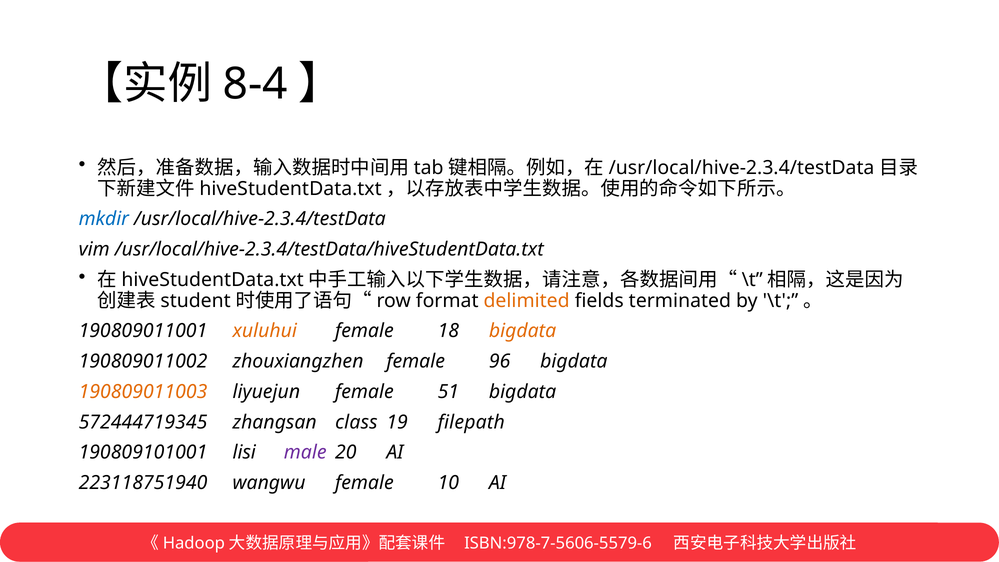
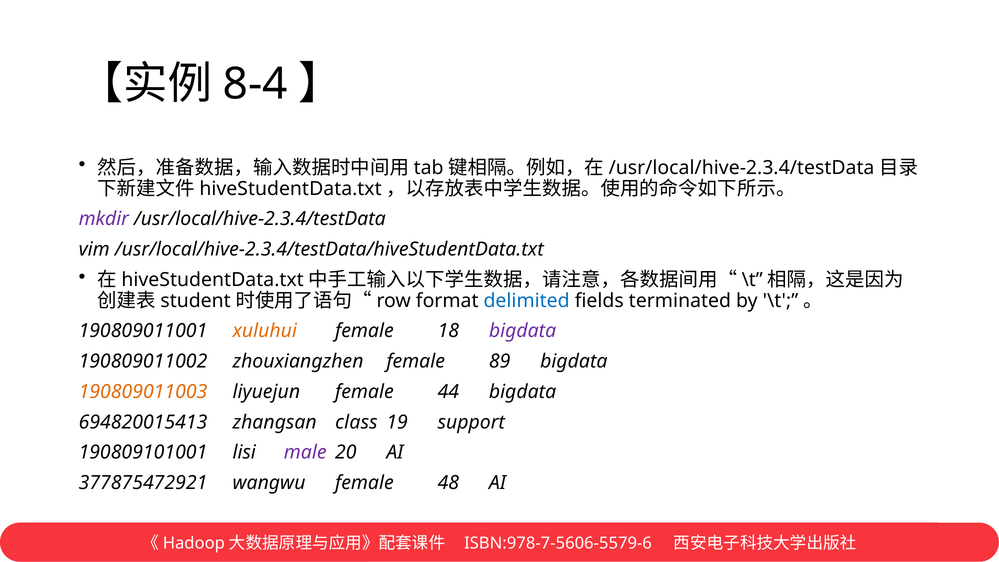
mkdir colour: blue -> purple
delimited colour: orange -> blue
bigdata at (523, 331) colour: orange -> purple
96: 96 -> 89
51: 51 -> 44
572444719345: 572444719345 -> 694820015413
filepath: filepath -> support
223118751940: 223118751940 -> 377875472921
10: 10 -> 48
